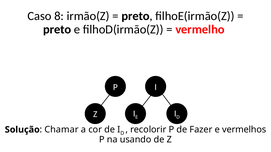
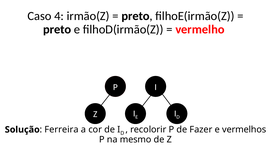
8: 8 -> 4
Chamar: Chamar -> Ferreira
usando: usando -> mesmo
